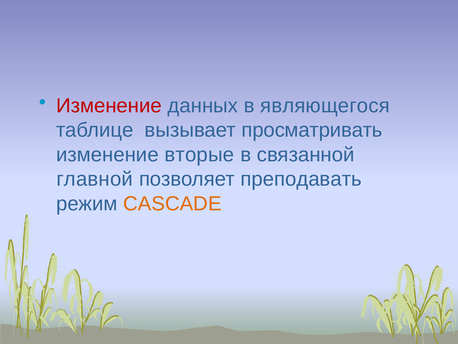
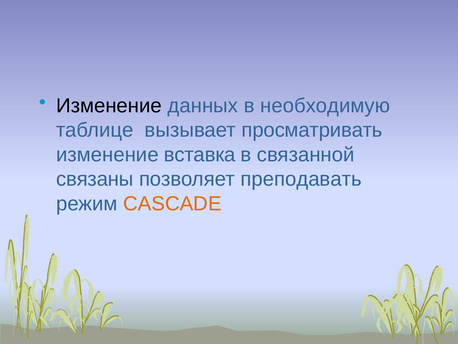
Изменение at (109, 106) colour: red -> black
являющегося: являющегося -> необходимую
вторые: вторые -> вставка
главной: главной -> связаны
